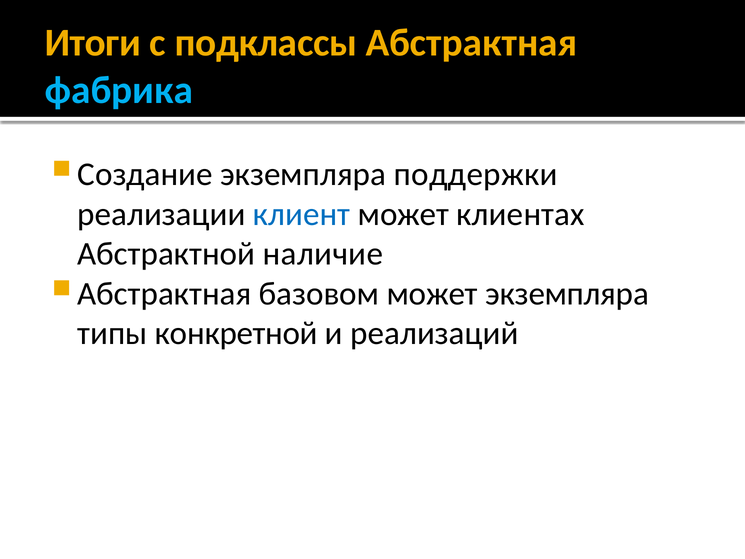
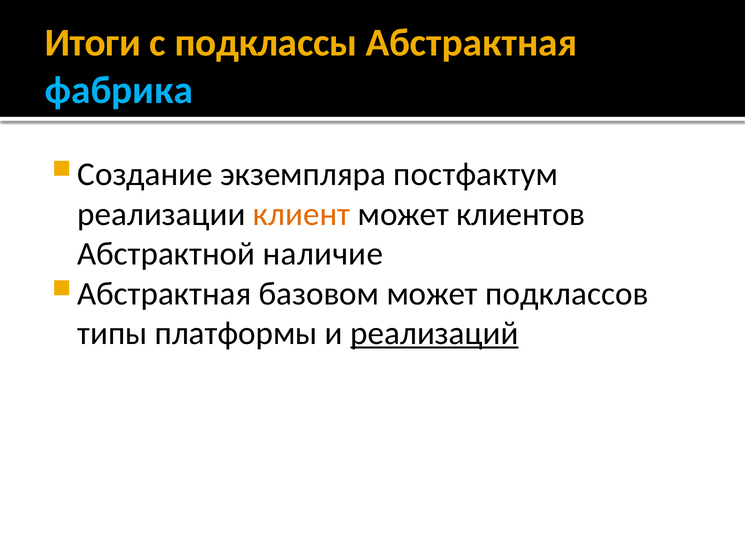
поддержки: поддержки -> постфактум
клиент colour: blue -> orange
клиентах: клиентах -> клиентов
может экземпляра: экземпляра -> подклассов
конкретной: конкретной -> платформы
реализаций underline: none -> present
